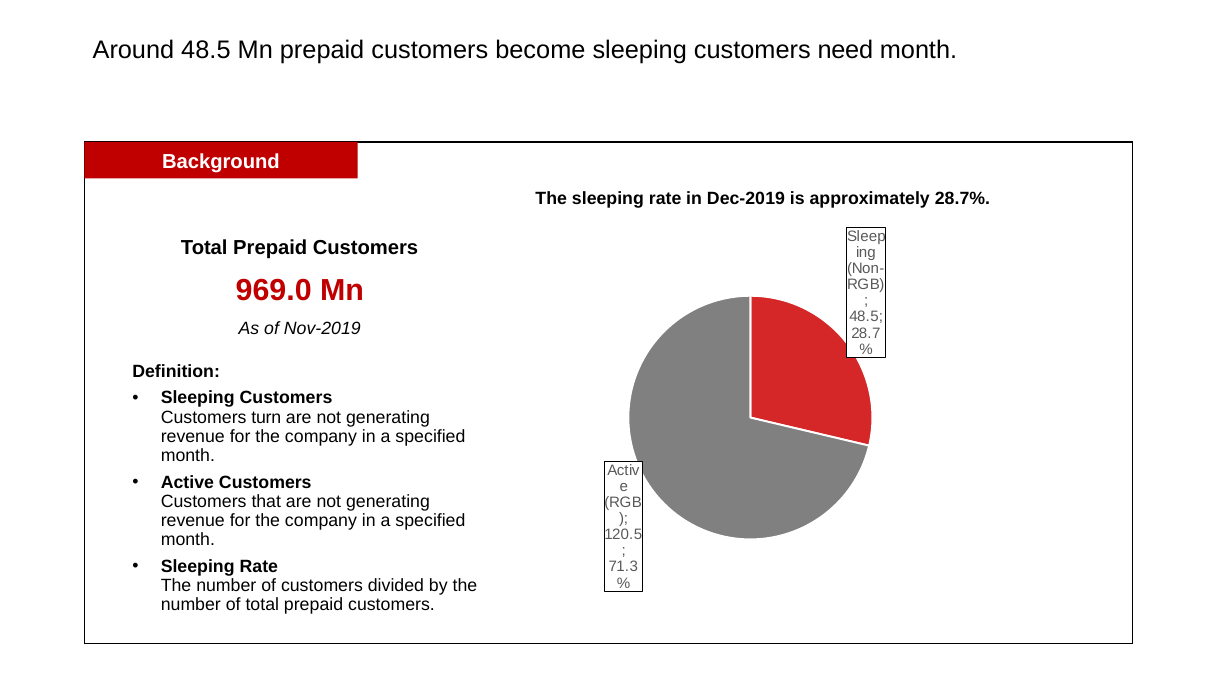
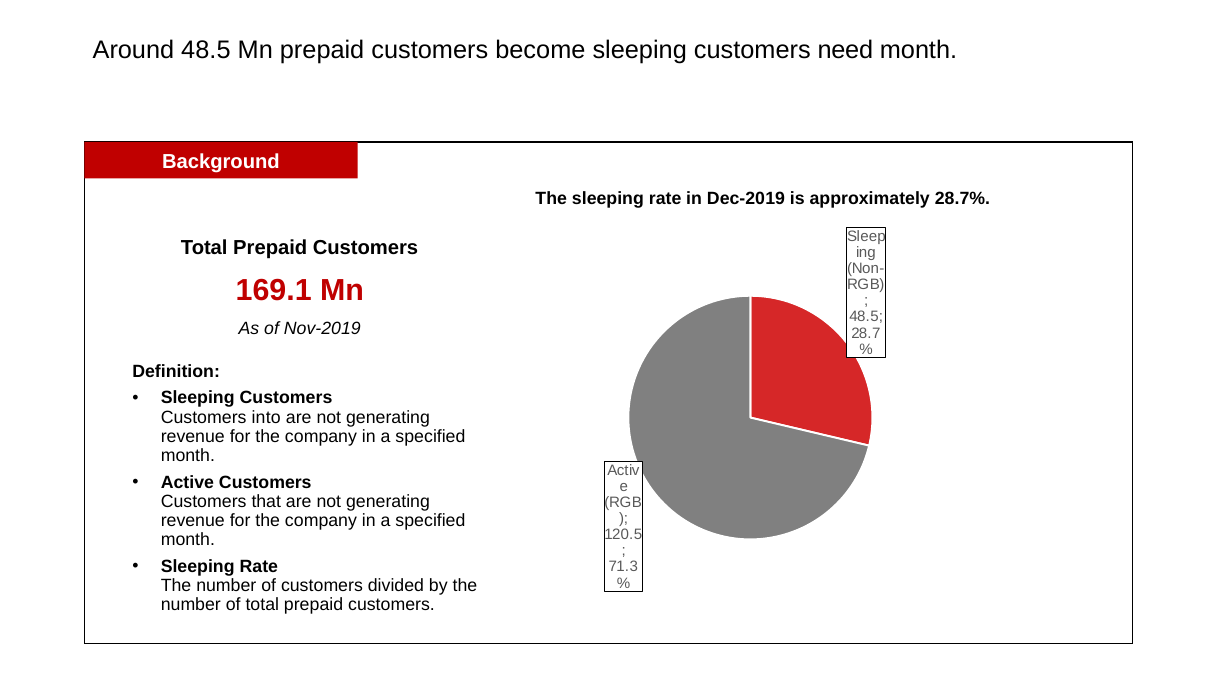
969.0: 969.0 -> 169.1
turn: turn -> into
